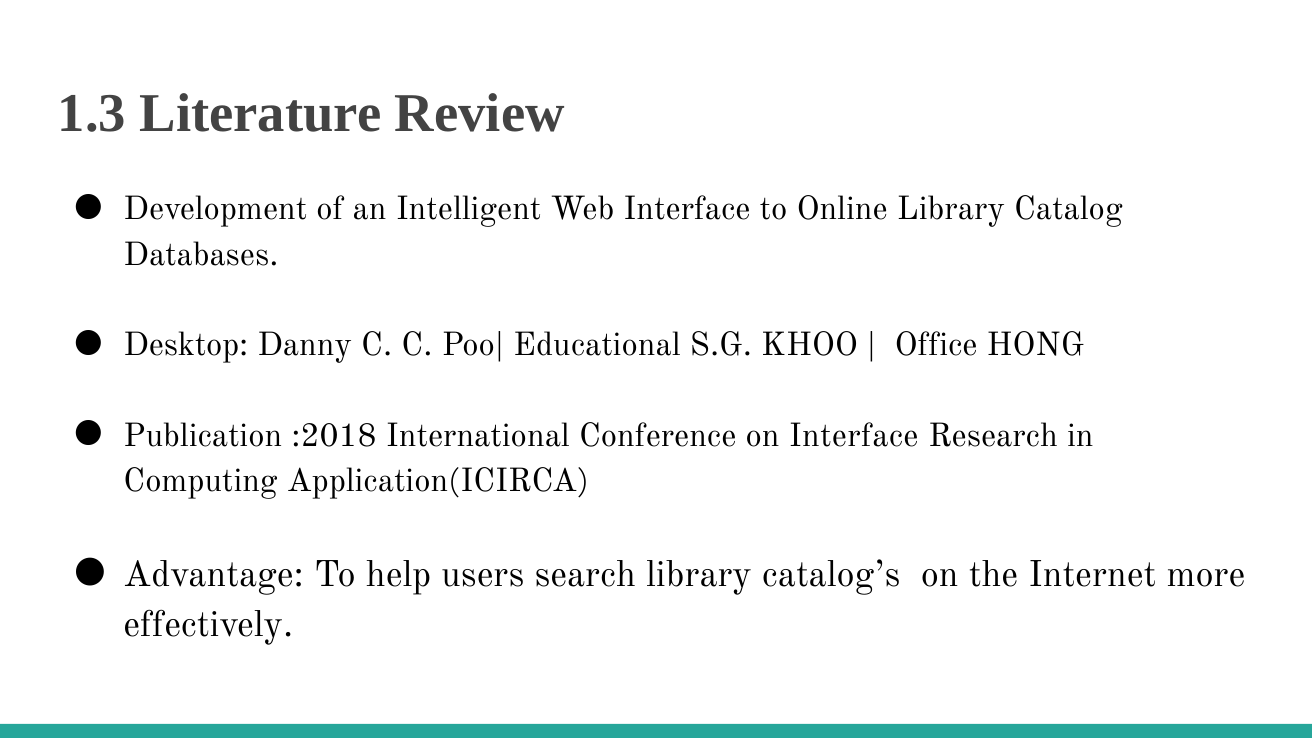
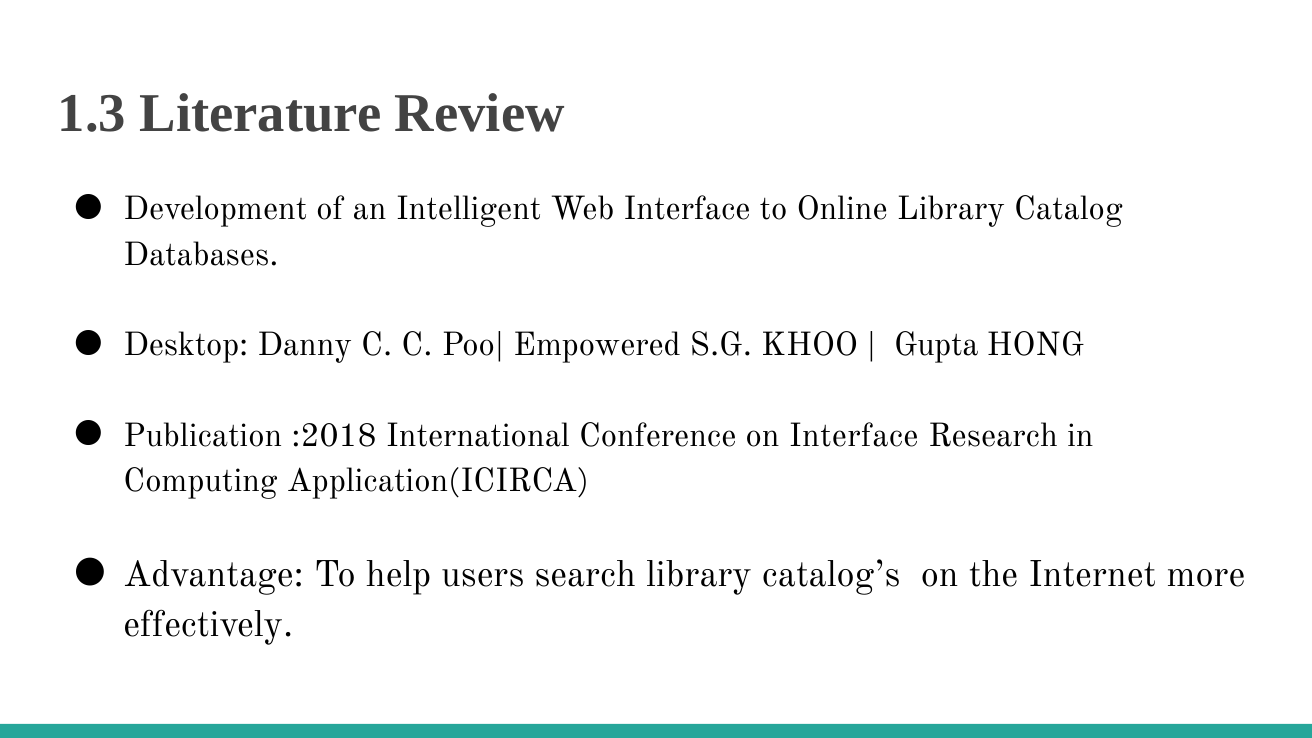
Educational: Educational -> Empowered
Office: Office -> Gupta
